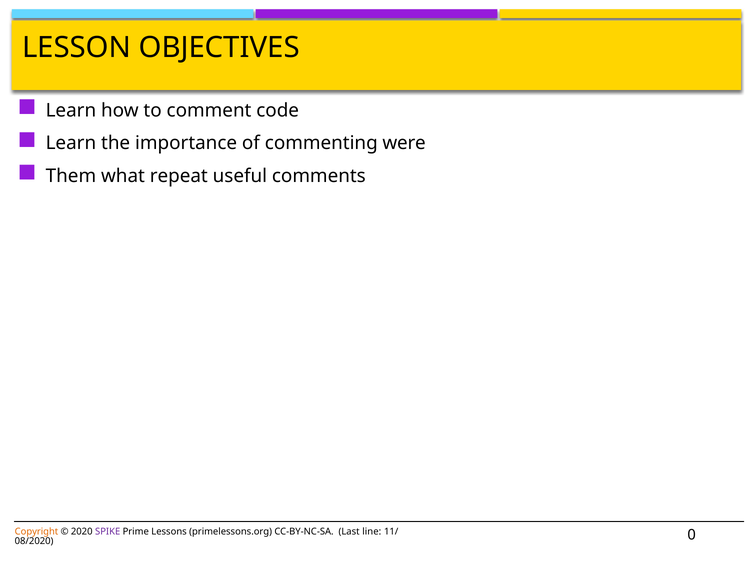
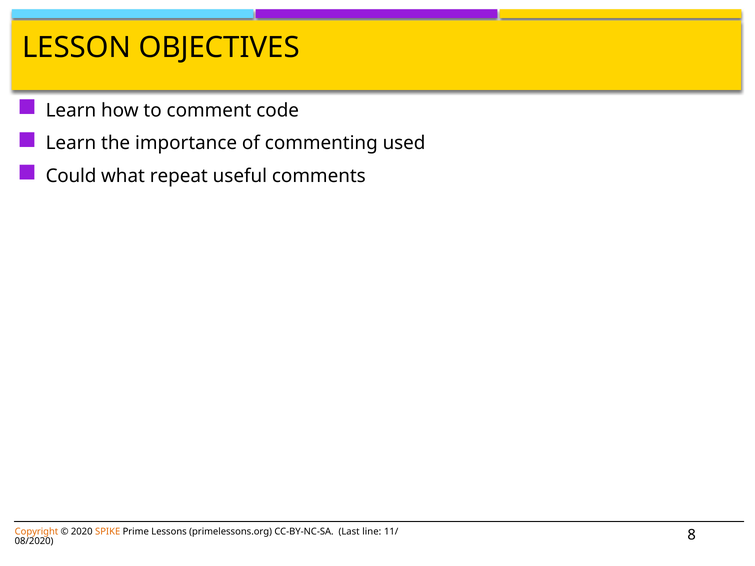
were: were -> used
Them: Them -> Could
SPIKE colour: purple -> orange
0: 0 -> 8
